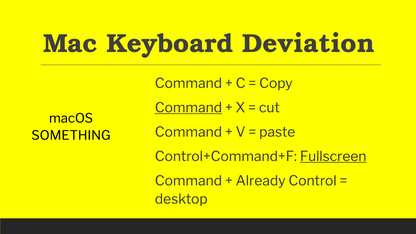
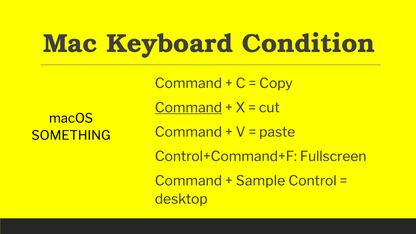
Deviation: Deviation -> Condition
Fullscreen underline: present -> none
Already: Already -> Sample
